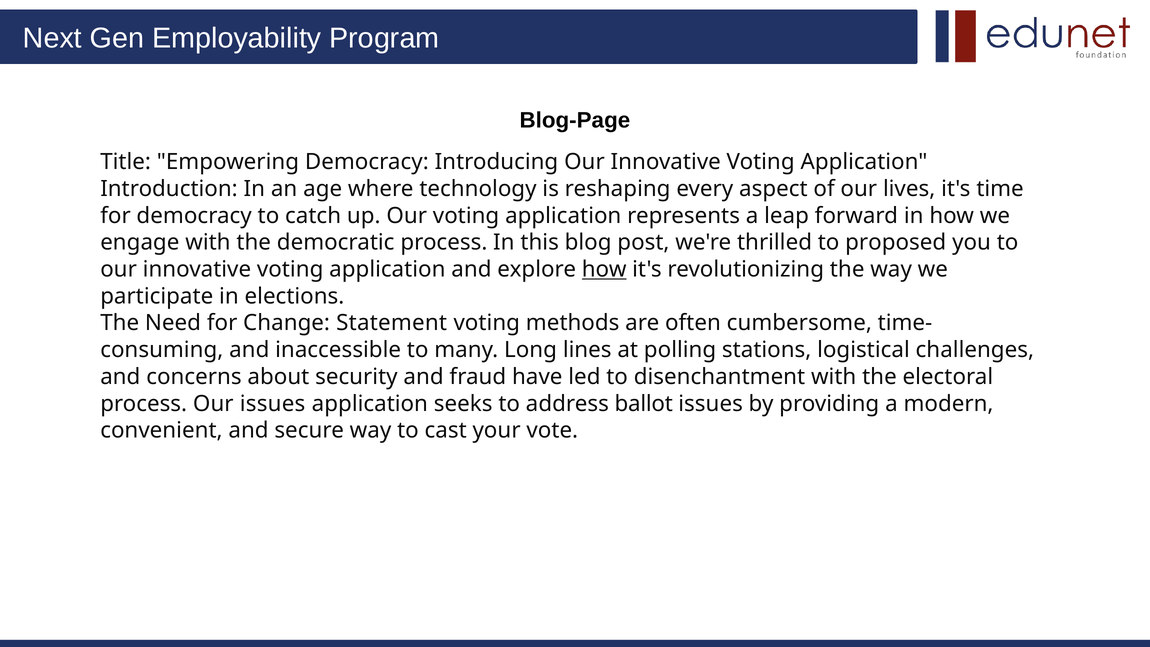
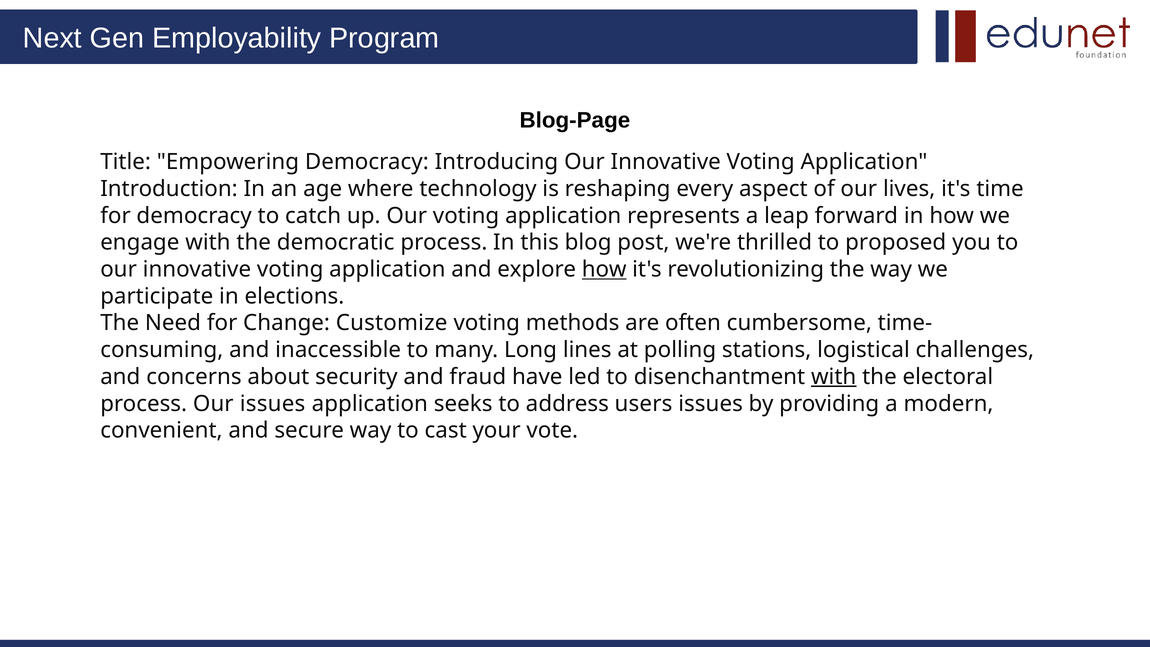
Statement: Statement -> Customize
with at (834, 377) underline: none -> present
ballot: ballot -> users
